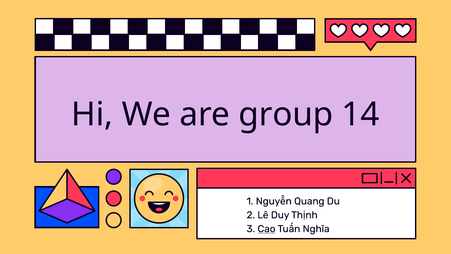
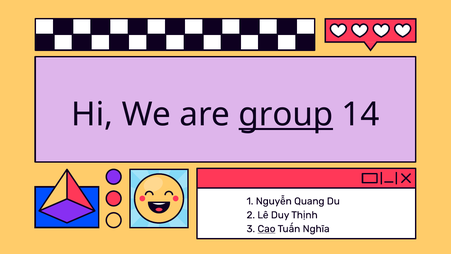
group underline: none -> present
